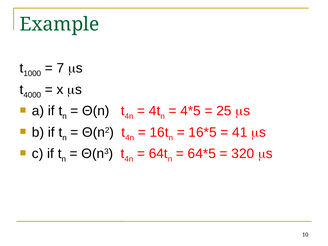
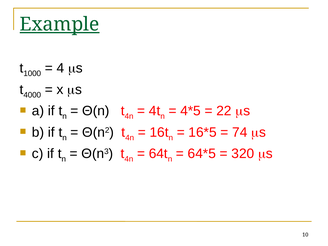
Example underline: none -> present
7: 7 -> 4
25: 25 -> 22
41: 41 -> 74
